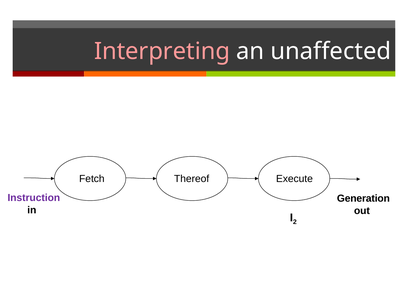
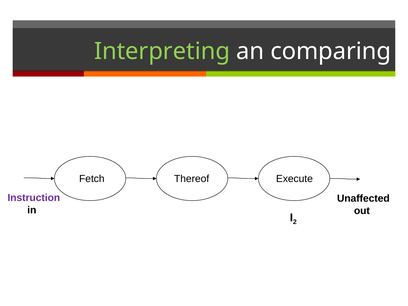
Interpreting colour: pink -> light green
unaffected: unaffected -> comparing
Generation: Generation -> Unaffected
